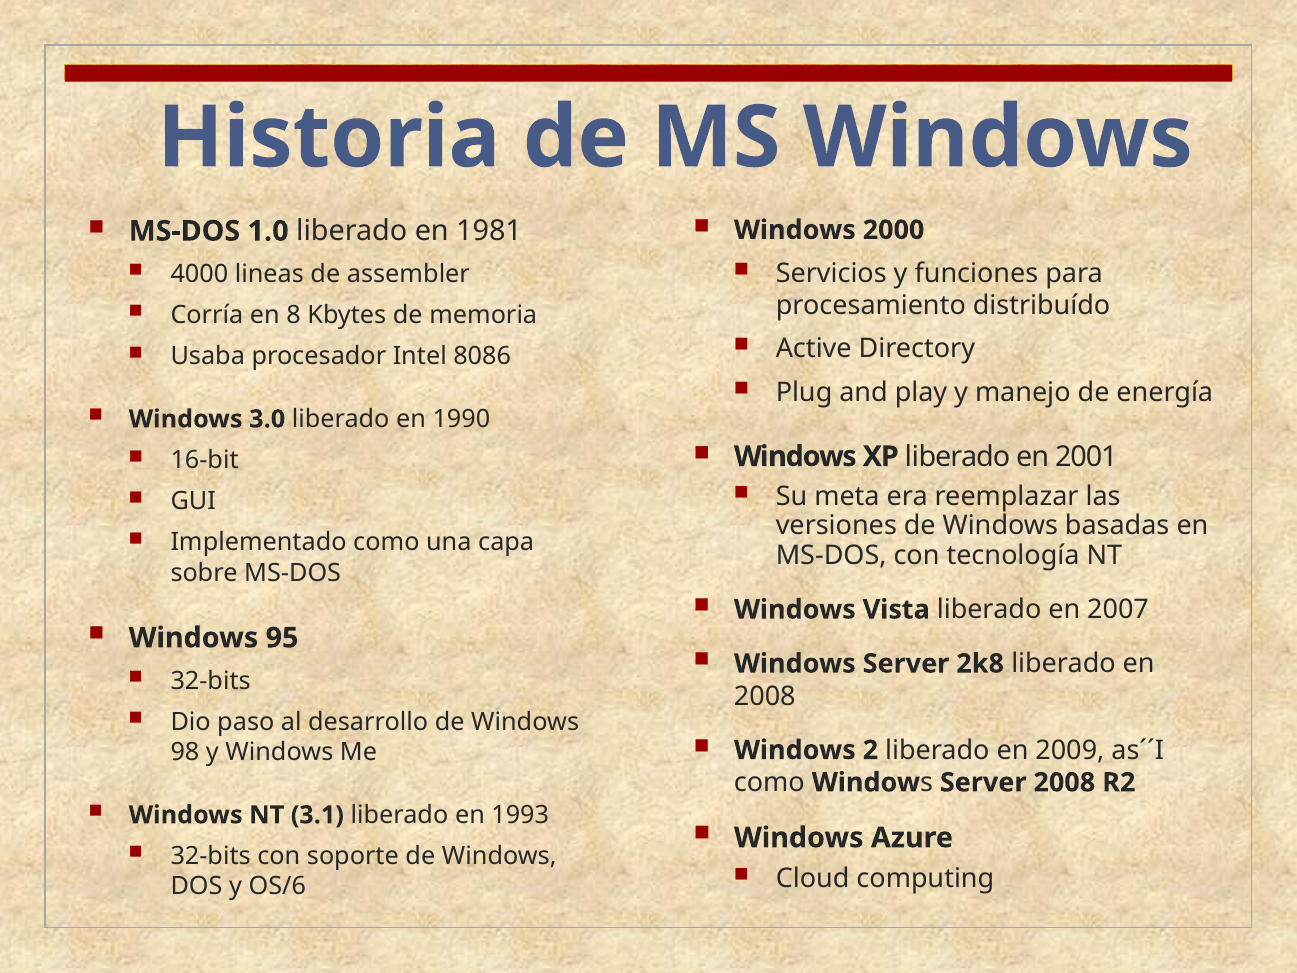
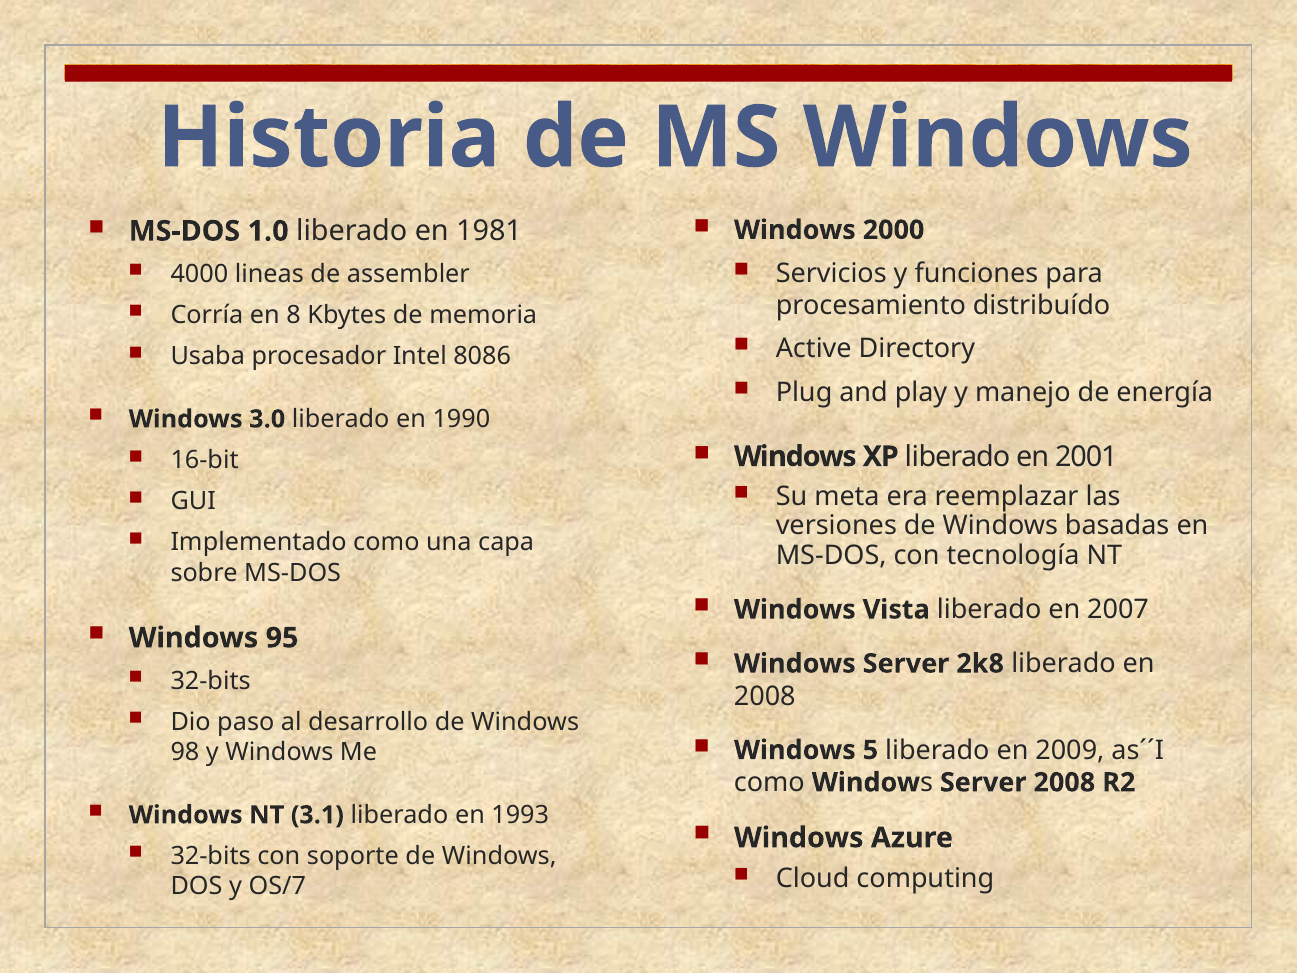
2: 2 -> 5
OS/6: OS/6 -> OS/7
